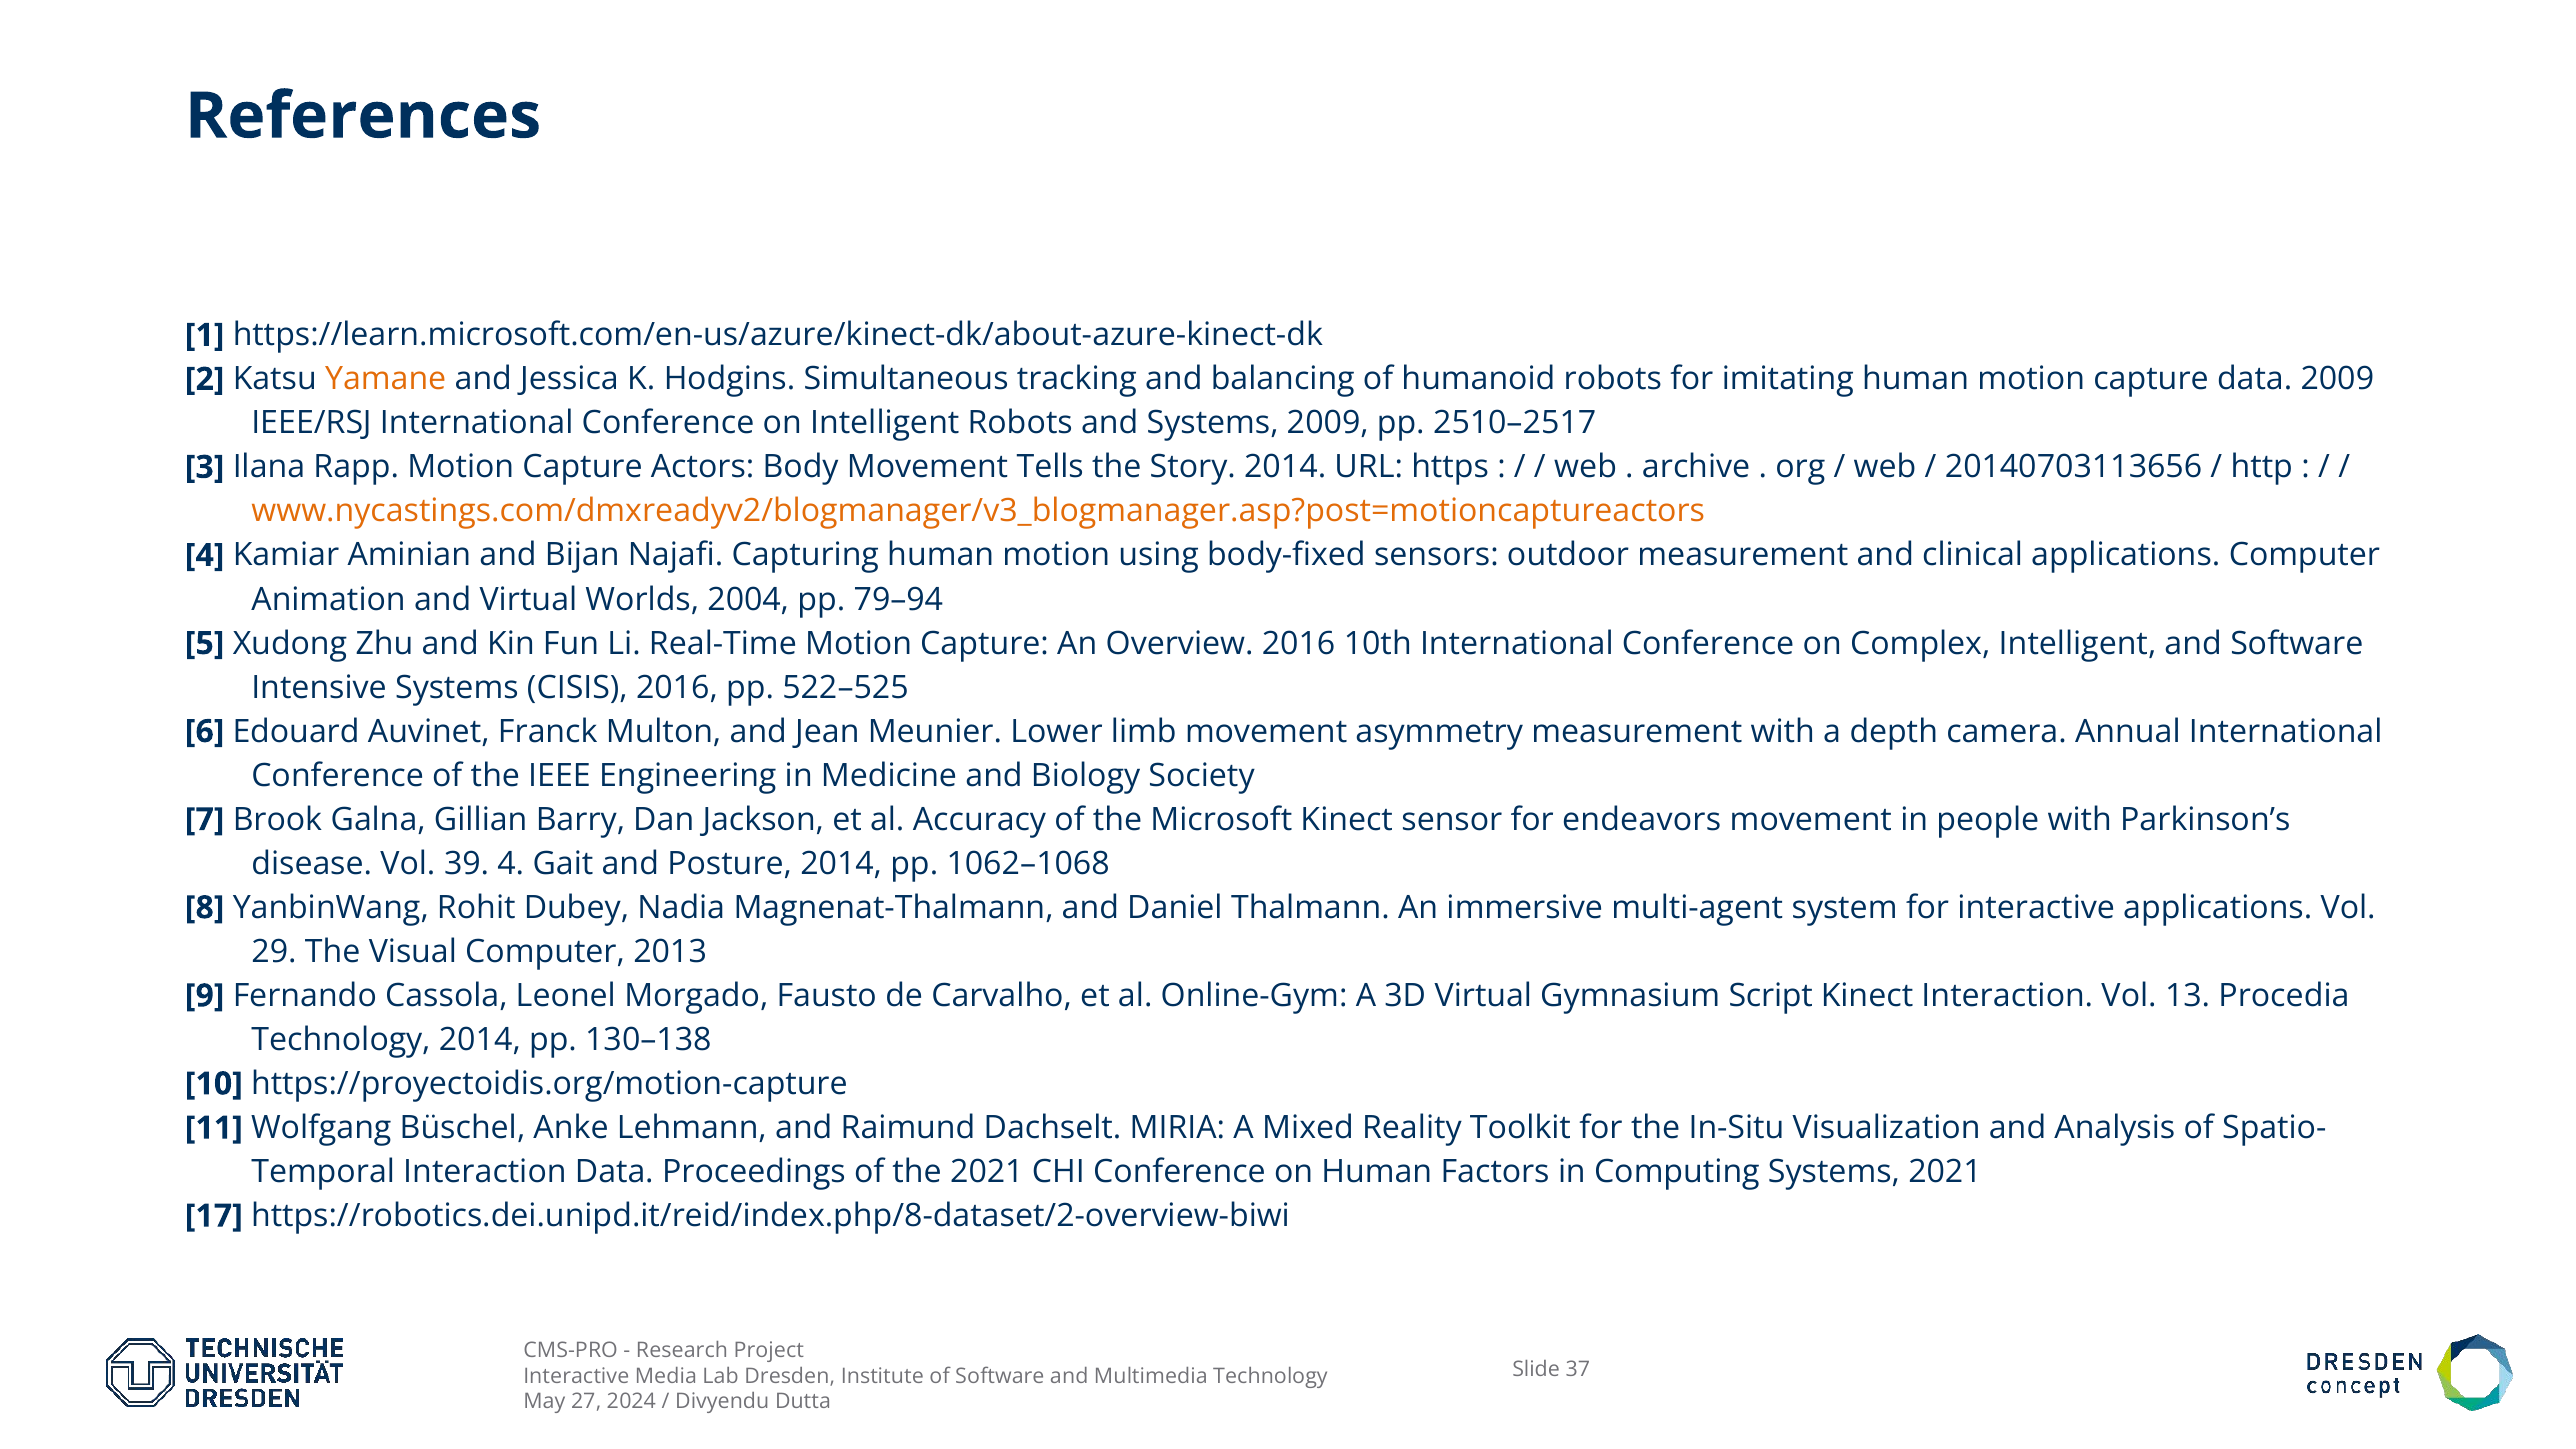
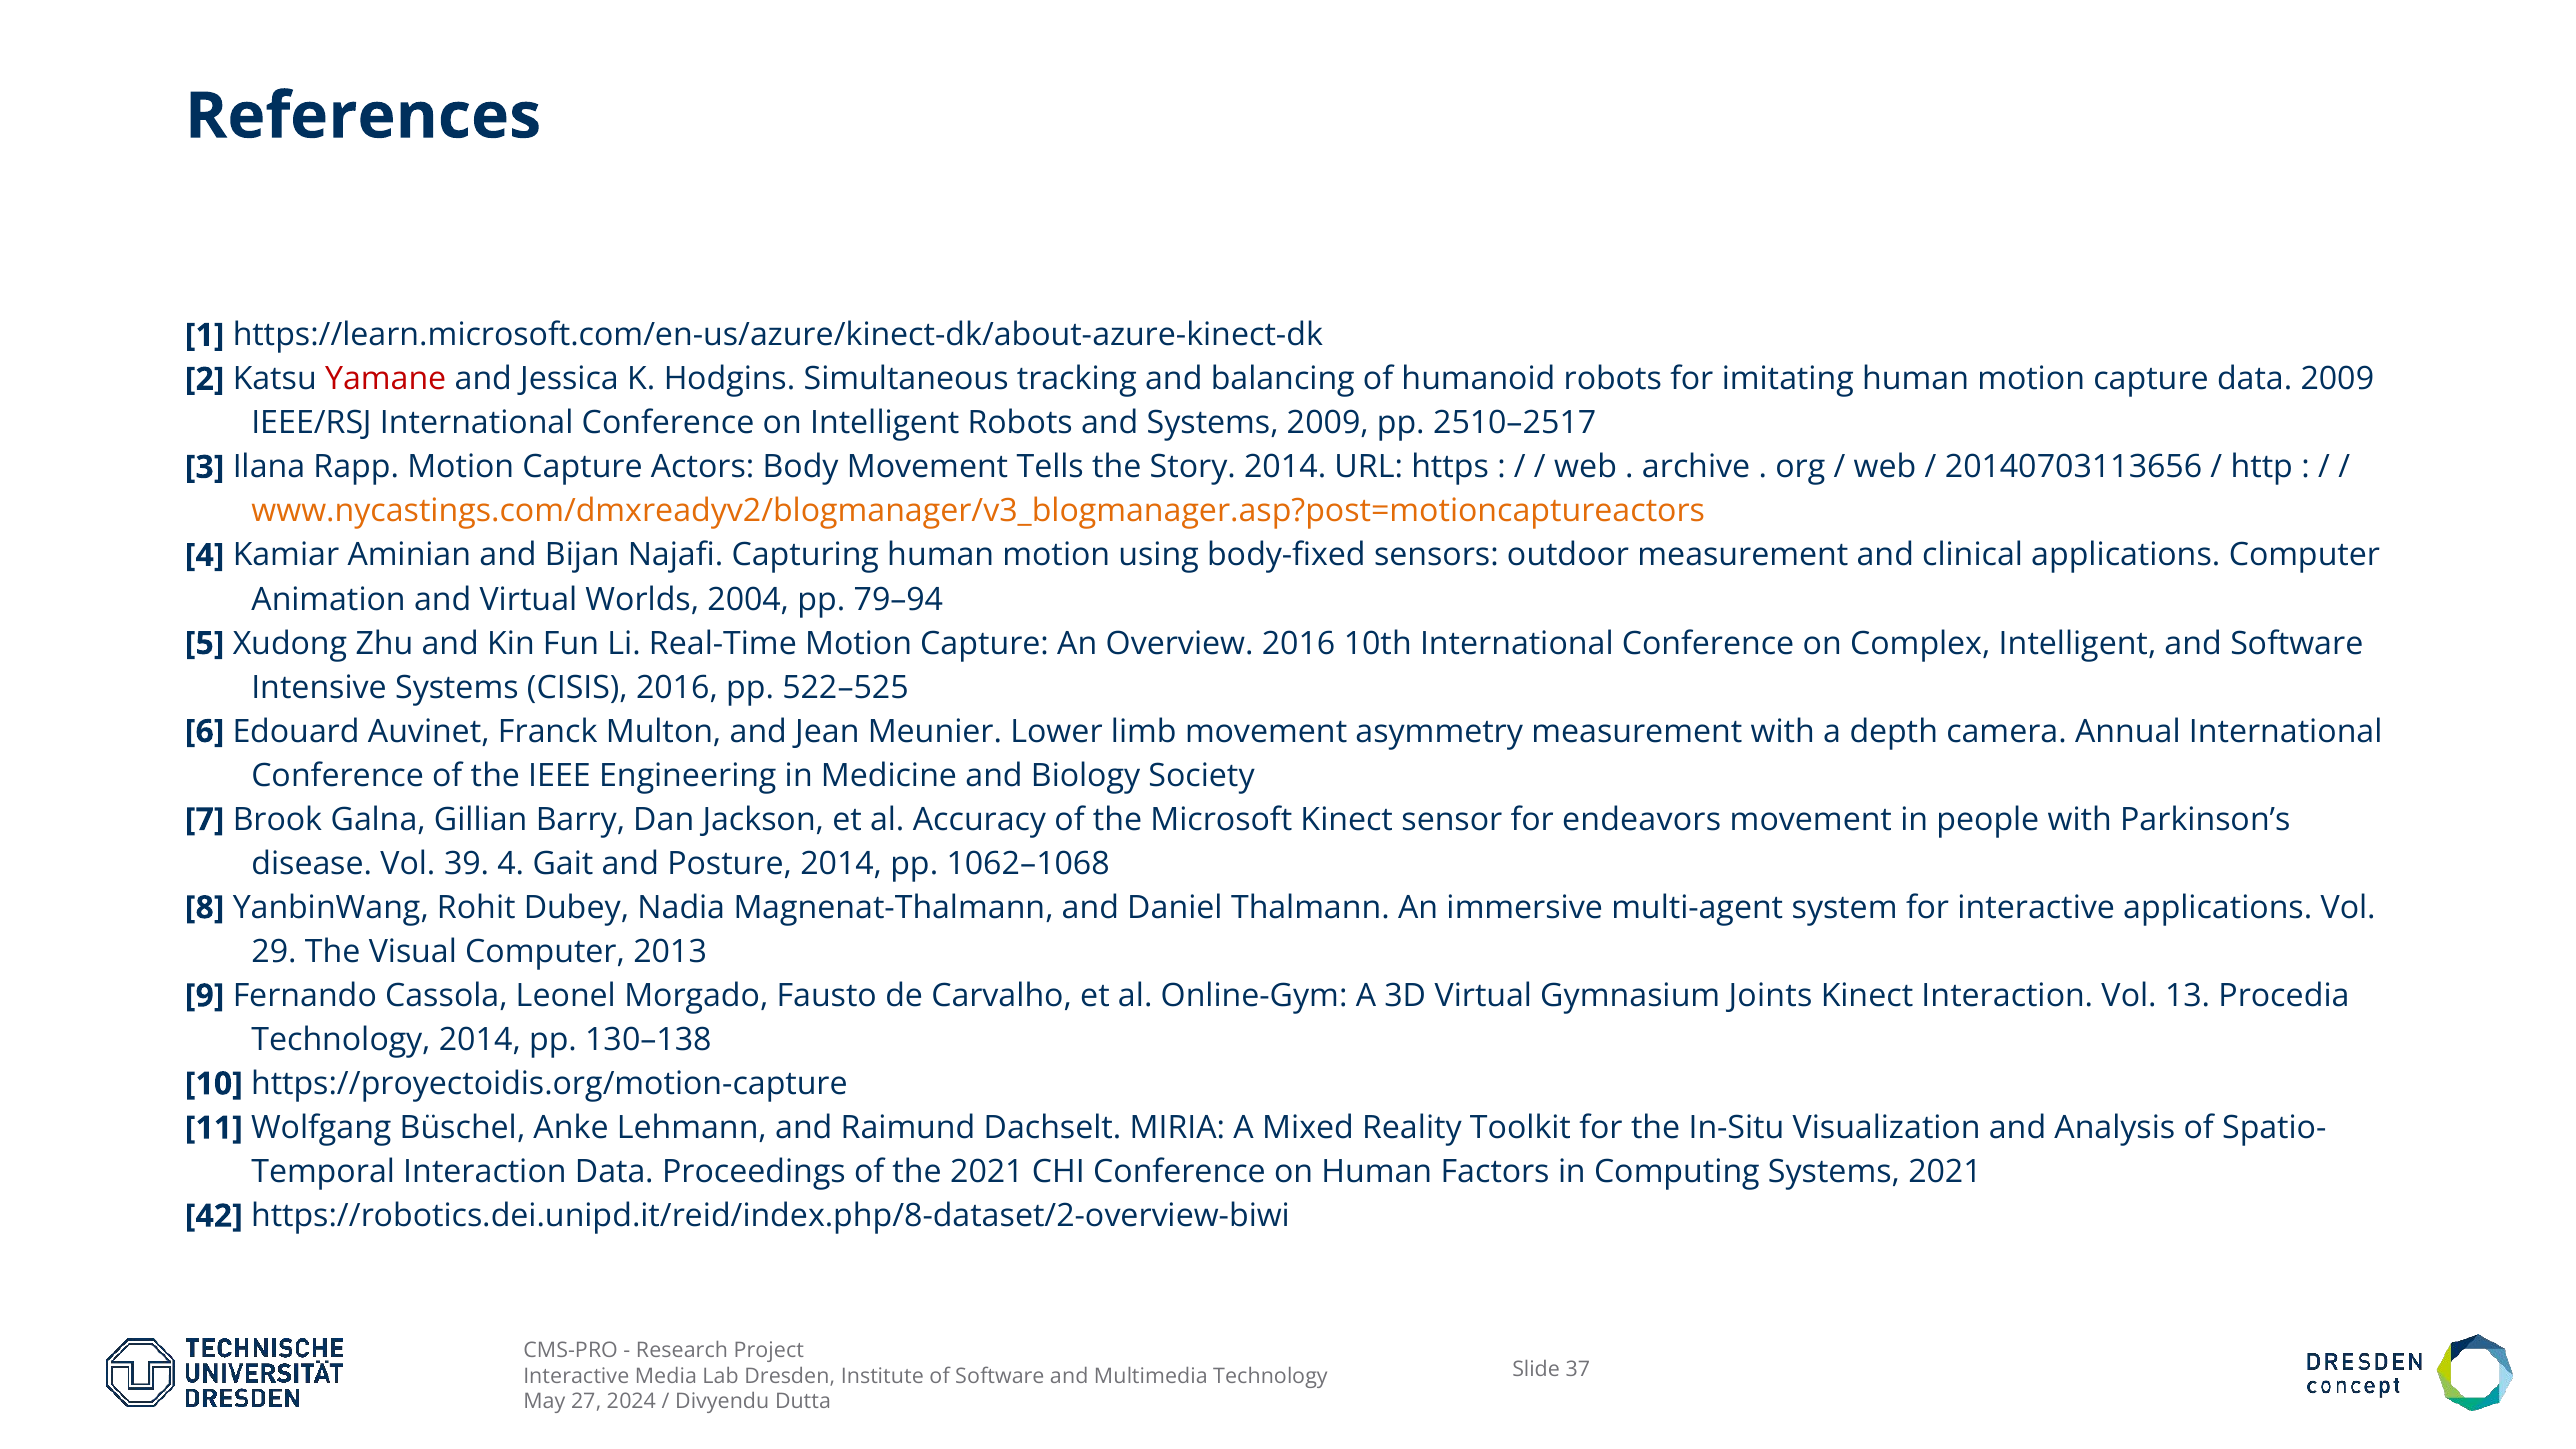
Yamane colour: orange -> red
Script: Script -> Joints
17: 17 -> 42
